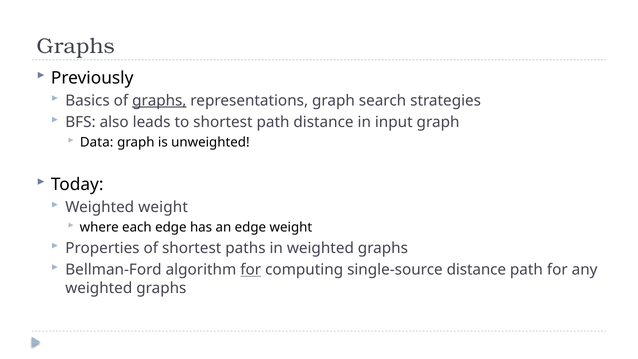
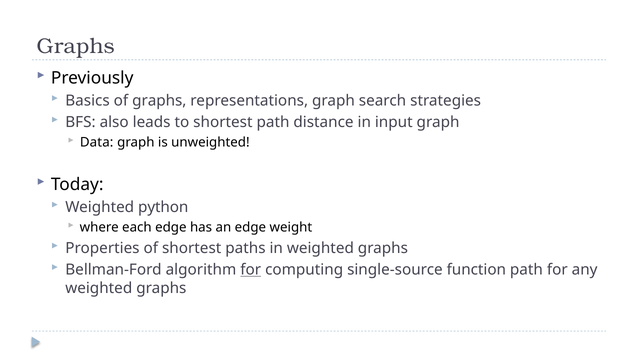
graphs at (159, 100) underline: present -> none
Weighted weight: weight -> python
single-source distance: distance -> function
